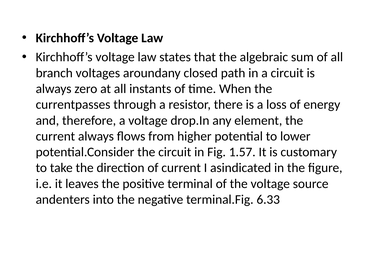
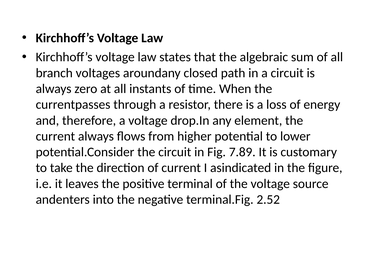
1.57: 1.57 -> 7.89
6.33: 6.33 -> 2.52
